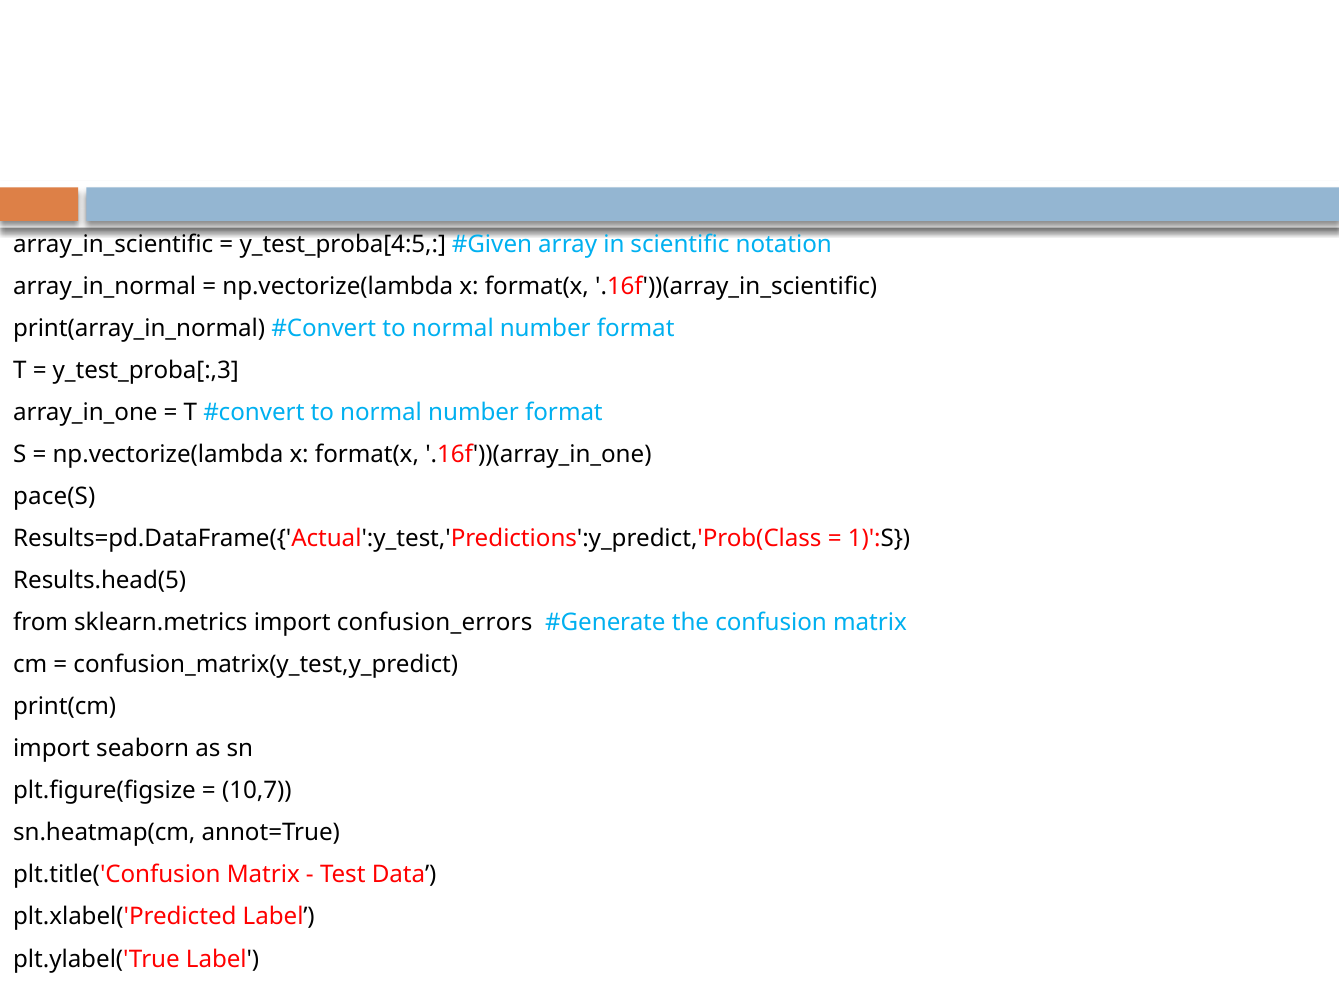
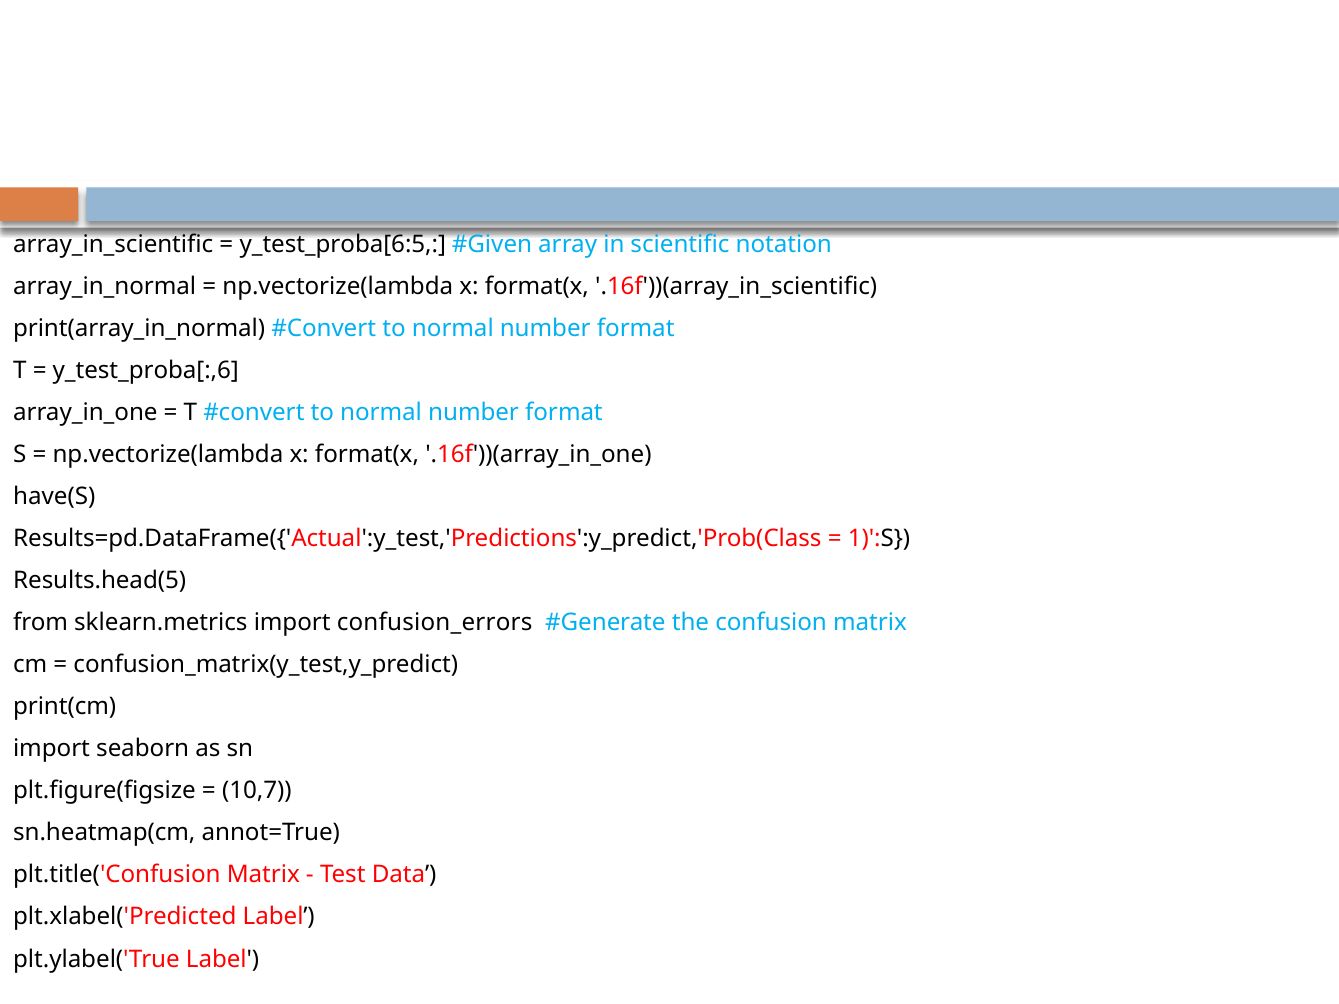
y_test_proba[4:5: y_test_proba[4:5 -> y_test_proba[6:5
y_test_proba[:,3: y_test_proba[:,3 -> y_test_proba[:,6
pace(S: pace(S -> have(S
